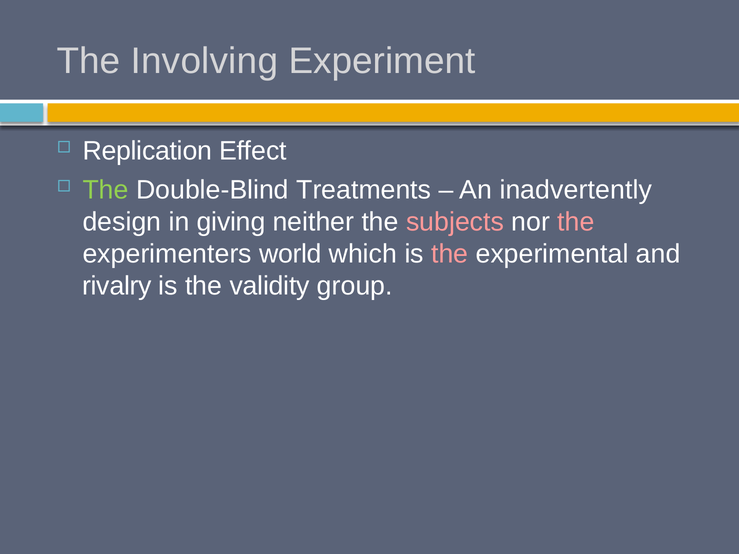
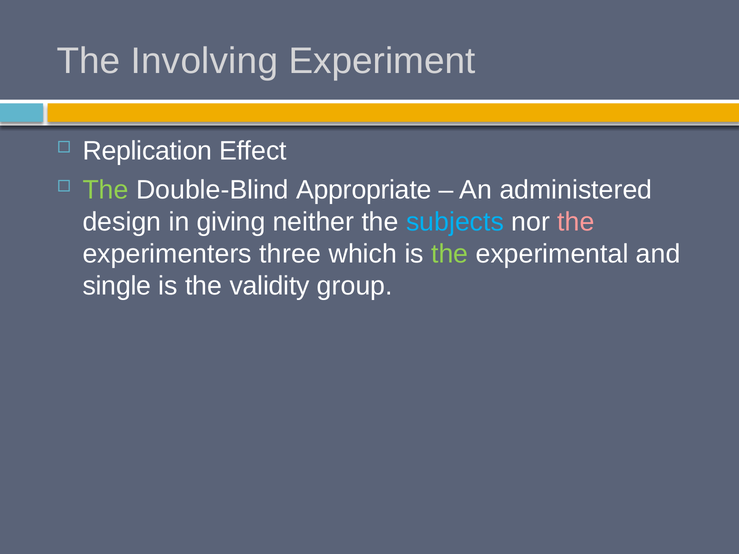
Treatments: Treatments -> Appropriate
inadvertently: inadvertently -> administered
subjects colour: pink -> light blue
world: world -> three
the at (450, 254) colour: pink -> light green
rivalry: rivalry -> single
